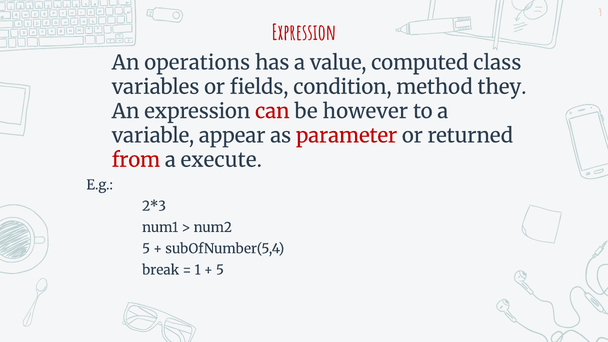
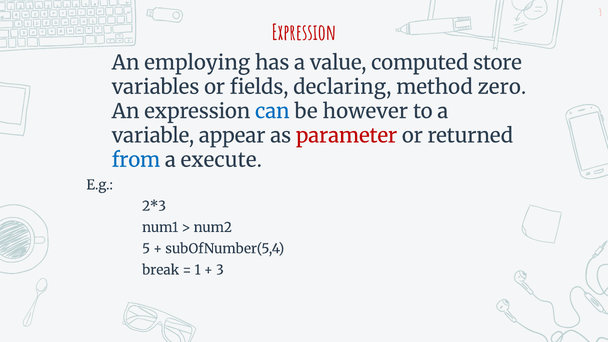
operations: operations -> employing
class: class -> store
condition: condition -> declaring
they: they -> zero
can colour: red -> blue
from colour: red -> blue
5 at (220, 270): 5 -> 3
